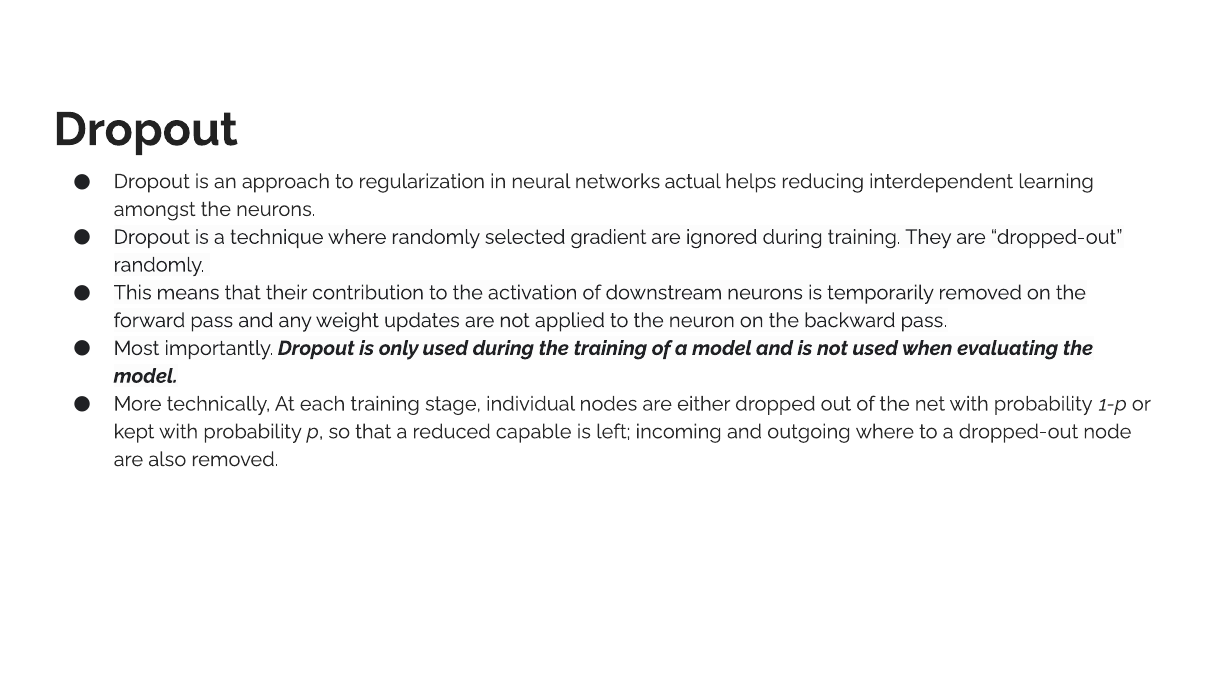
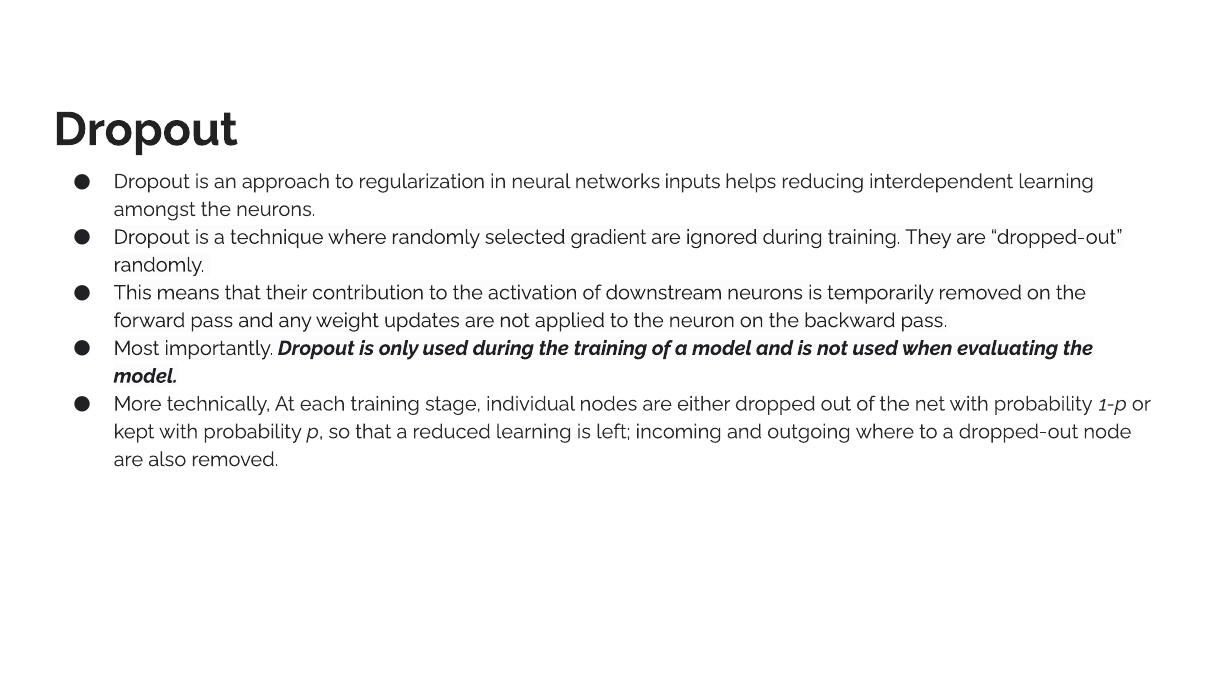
actual: actual -> inputs
reduced capable: capable -> learning
